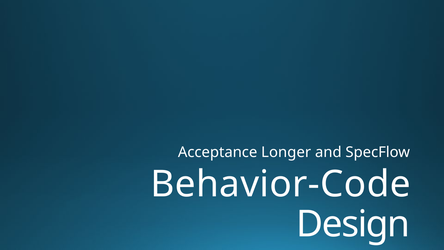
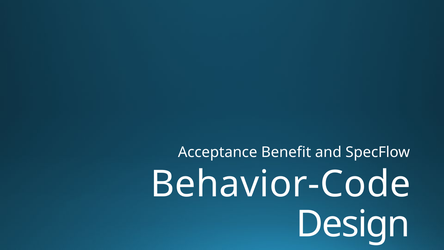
Longer: Longer -> Benefit
